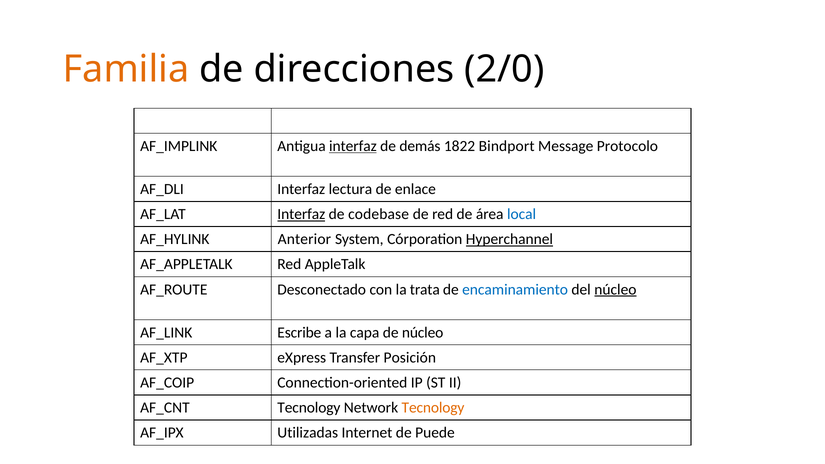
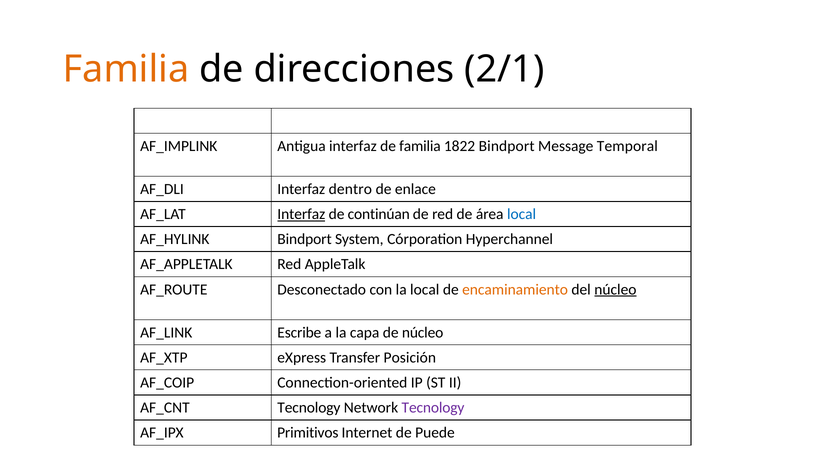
2/0: 2/0 -> 2/1
interfaz at (353, 146) underline: present -> none
de demás: demás -> familia
Protocolo: Protocolo -> Temporal
lectura: lectura -> dentro
codebase: codebase -> continúan
Anterior at (304, 239): Anterior -> Bindport
Hyperchannel underline: present -> none
la trata: trata -> local
encaminamiento colour: blue -> orange
Tecnology at (433, 408) colour: orange -> purple
Utilizadas: Utilizadas -> Primitivos
